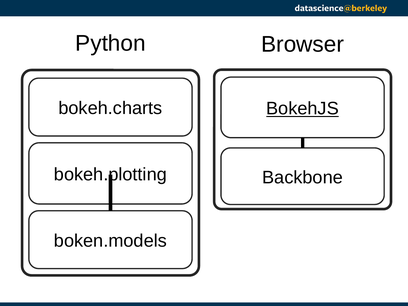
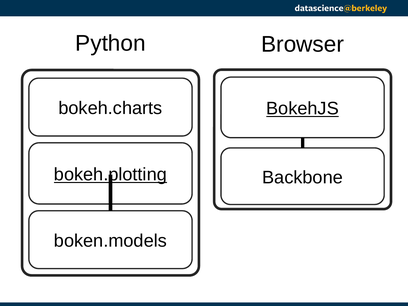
bokeh.plotting underline: none -> present
